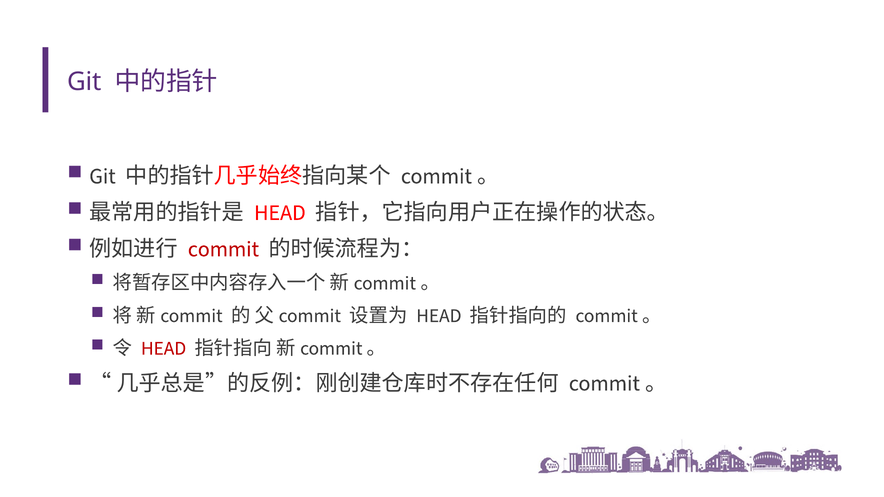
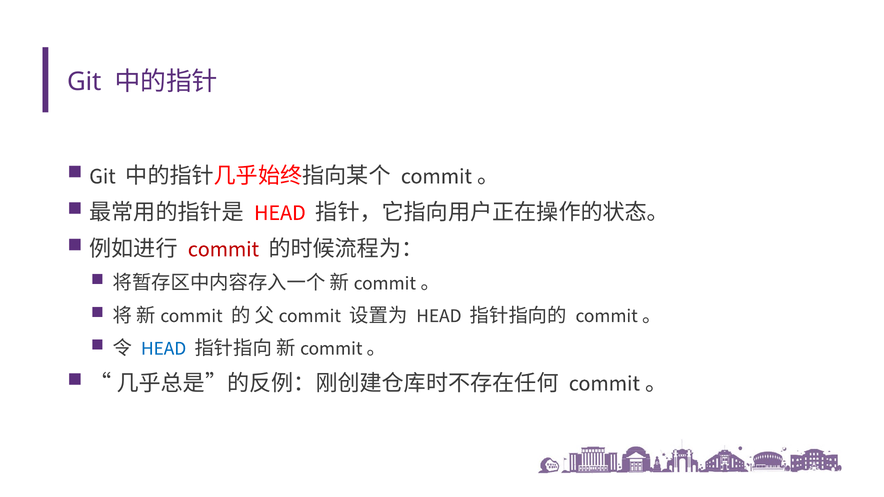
HEAD at (164, 348) colour: red -> blue
